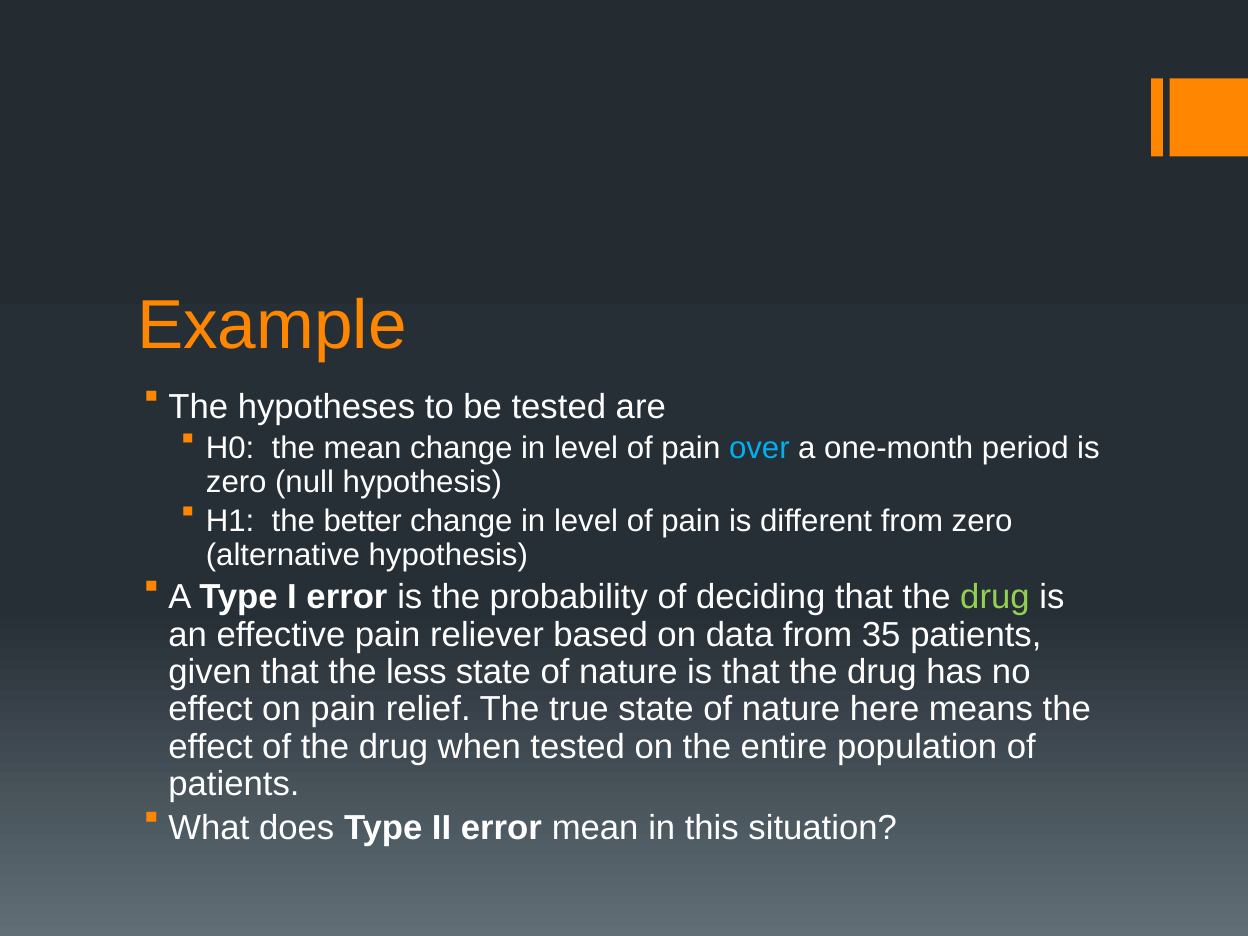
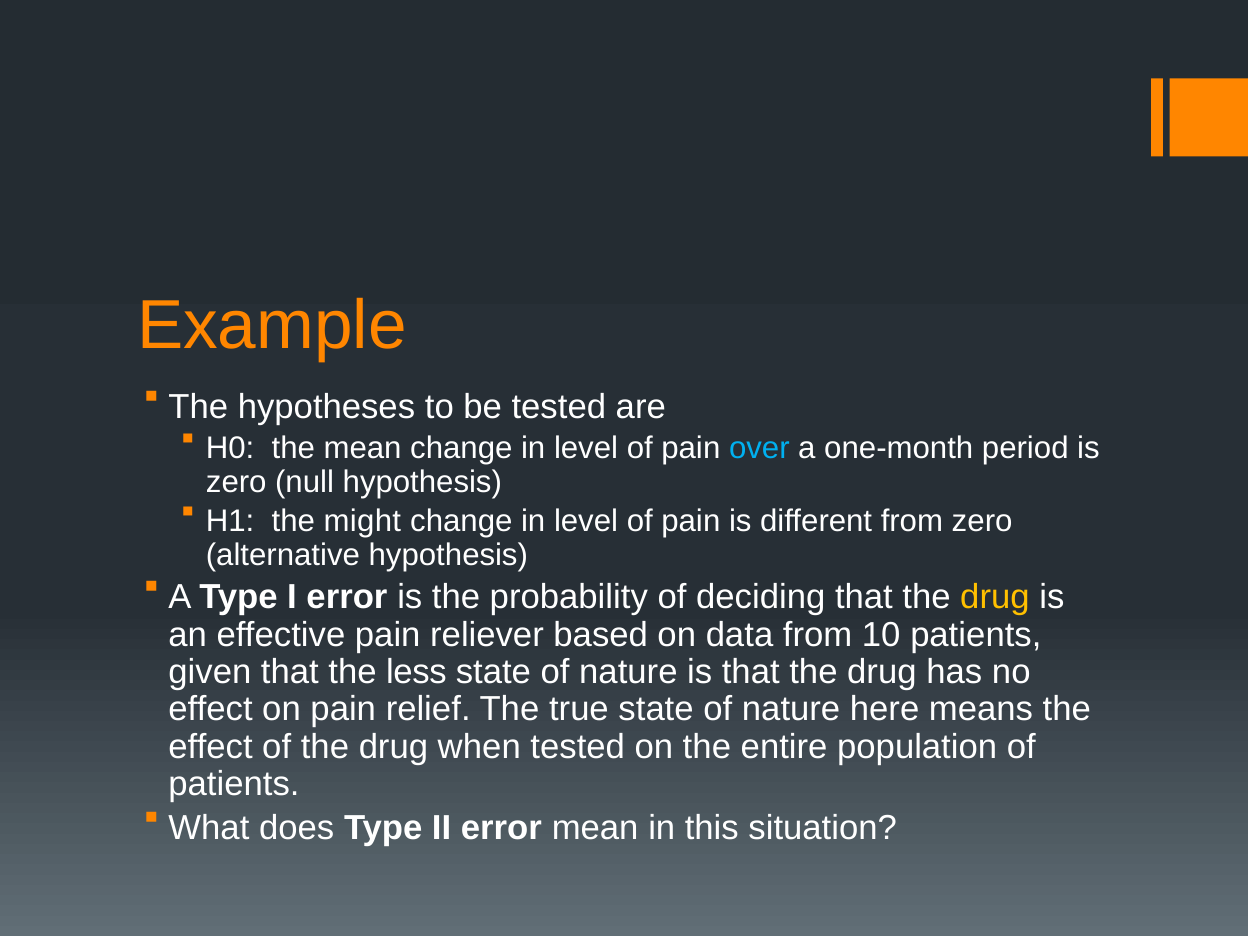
better: better -> might
drug at (995, 597) colour: light green -> yellow
35: 35 -> 10
